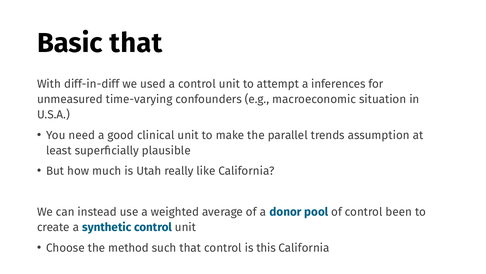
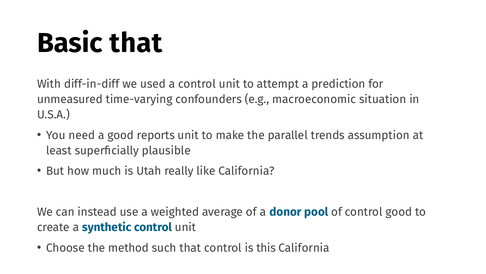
inferences: inferences -> prediction
clinical: clinical -> reports
control been: been -> good
